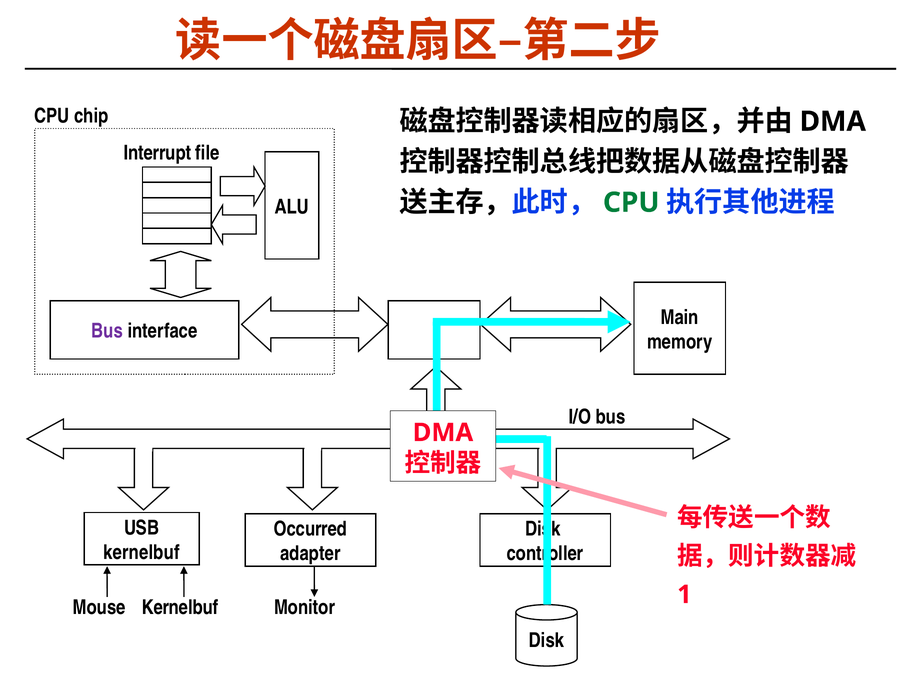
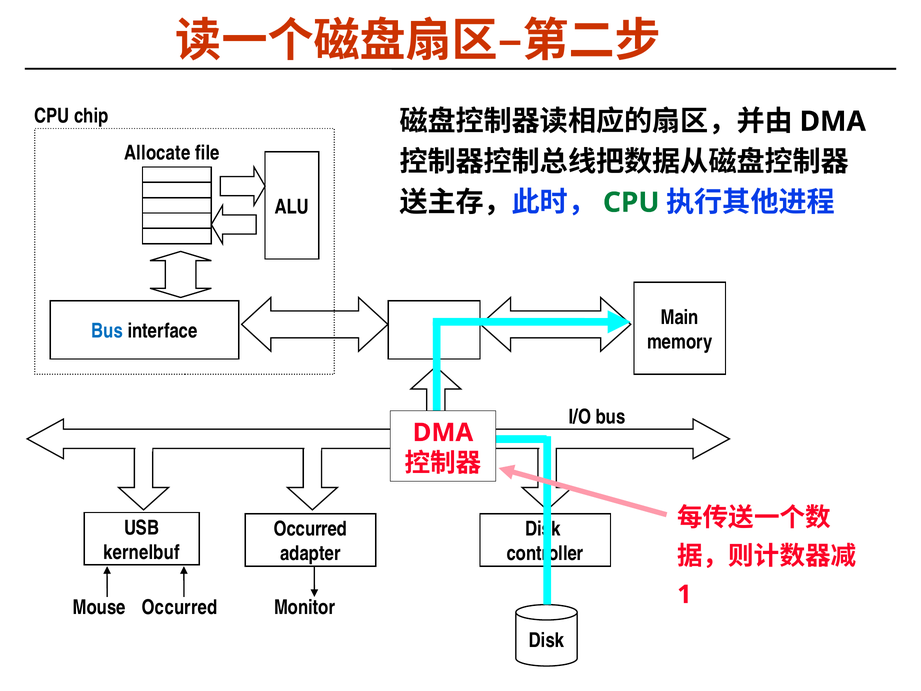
Interrupt: Interrupt -> Allocate
Bus at (107, 331) colour: purple -> blue
Mouse Kernelbuf: Kernelbuf -> Occurred
